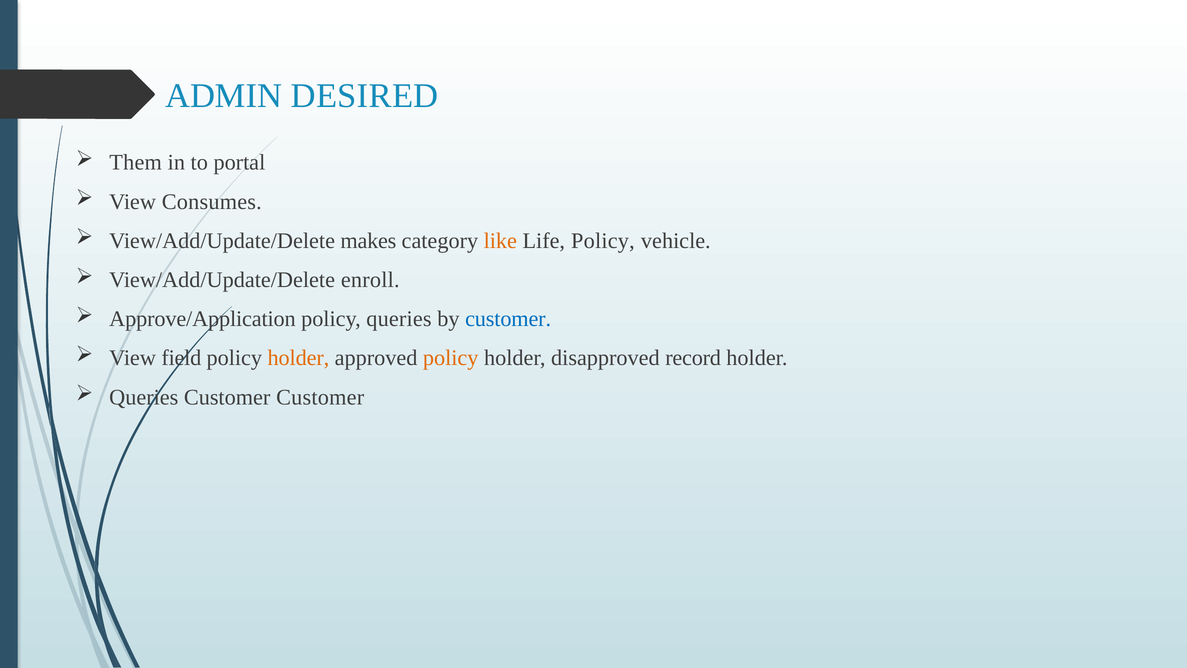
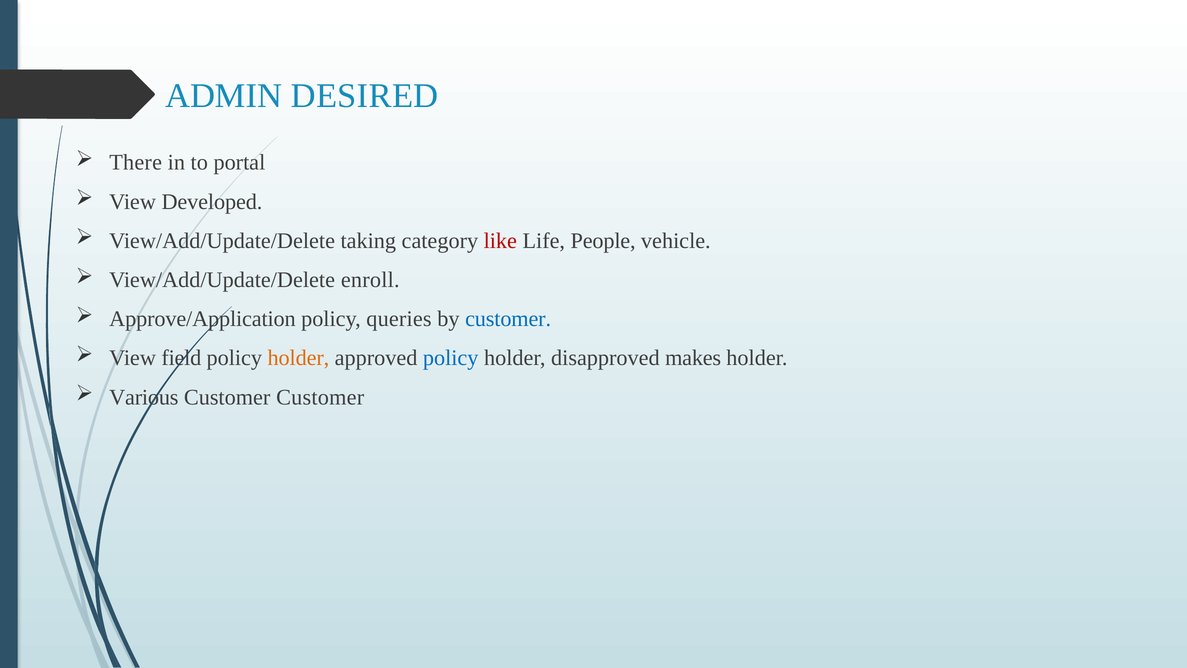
Them: Them -> There
Consumes: Consumes -> Developed
makes: makes -> taking
like colour: orange -> red
Life Policy: Policy -> People
policy at (451, 358) colour: orange -> blue
record: record -> makes
Queries at (144, 397): Queries -> Various
